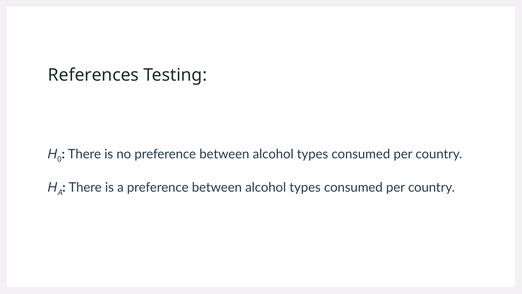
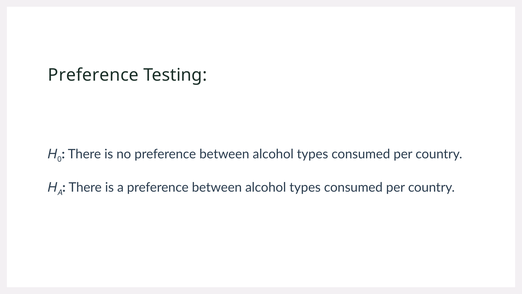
References at (93, 75): References -> Preference
